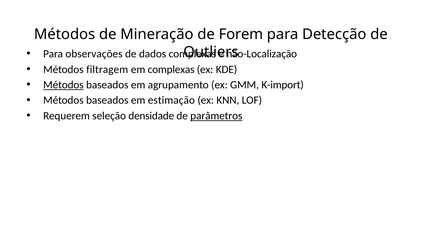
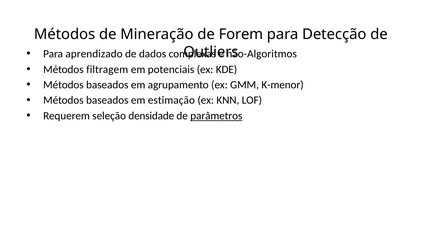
observações: observações -> aprendizado
não-Localização: não-Localização -> não-Algoritmos
em complexas: complexas -> potenciais
Métodos at (63, 85) underline: present -> none
K-import: K-import -> K-menor
